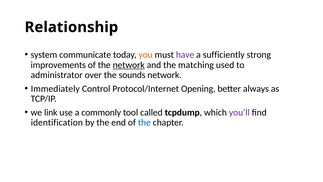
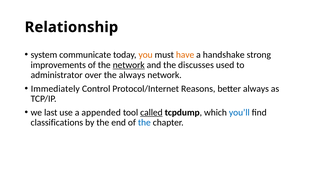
have colour: purple -> orange
sufficiently: sufficiently -> handshake
matching: matching -> discusses
the sounds: sounds -> always
Opening: Opening -> Reasons
link: link -> last
commonly: commonly -> appended
called underline: none -> present
you’ll colour: purple -> blue
identification: identification -> classifications
